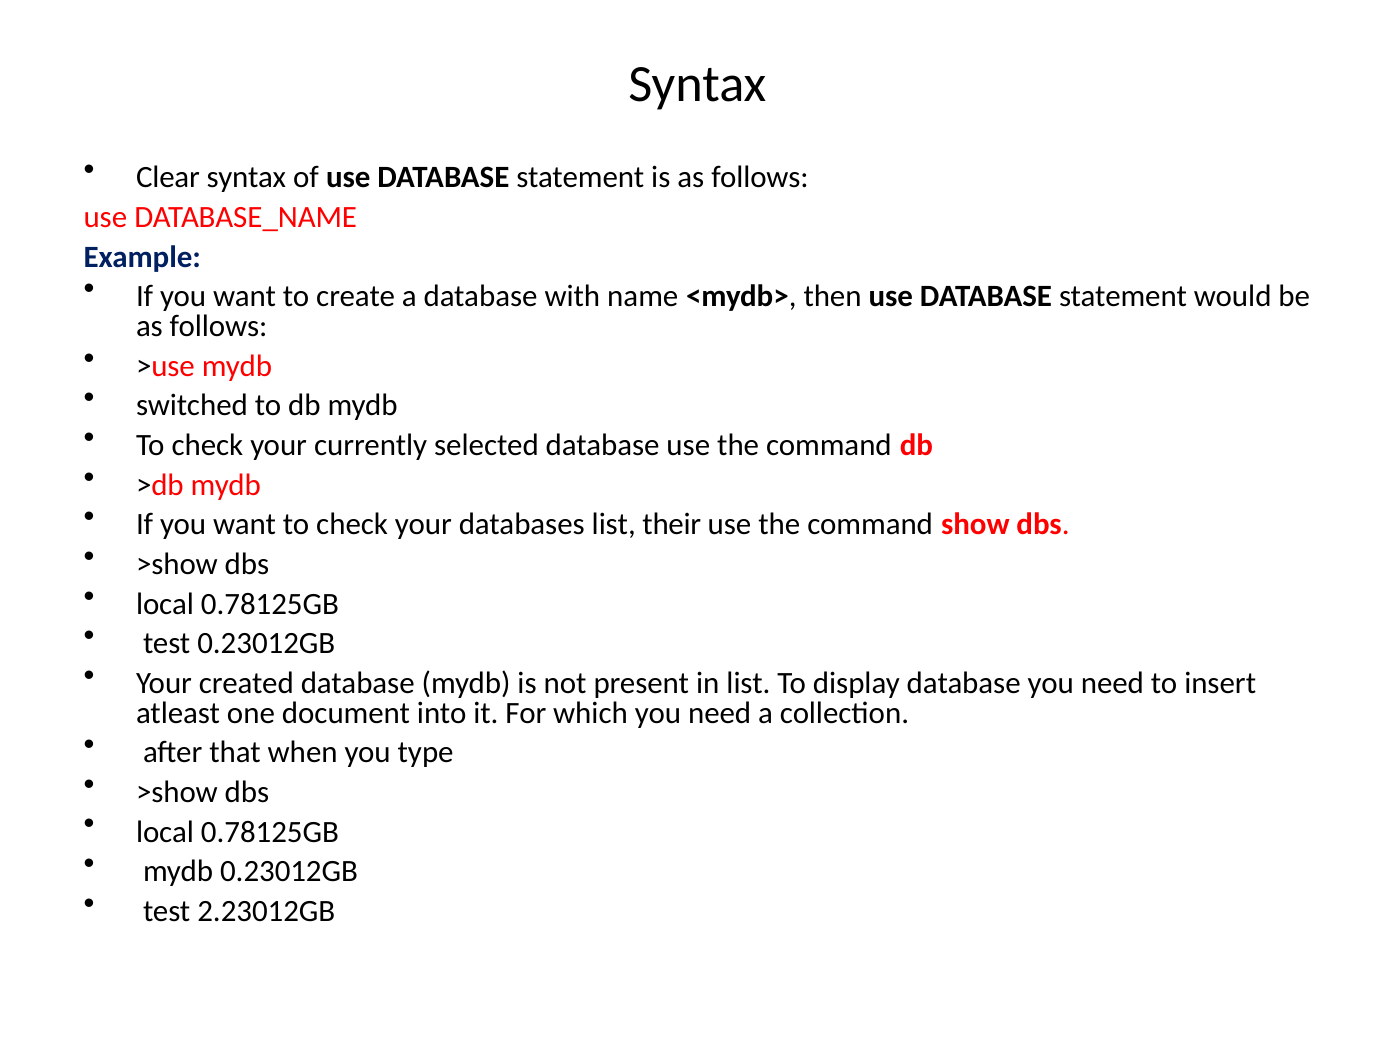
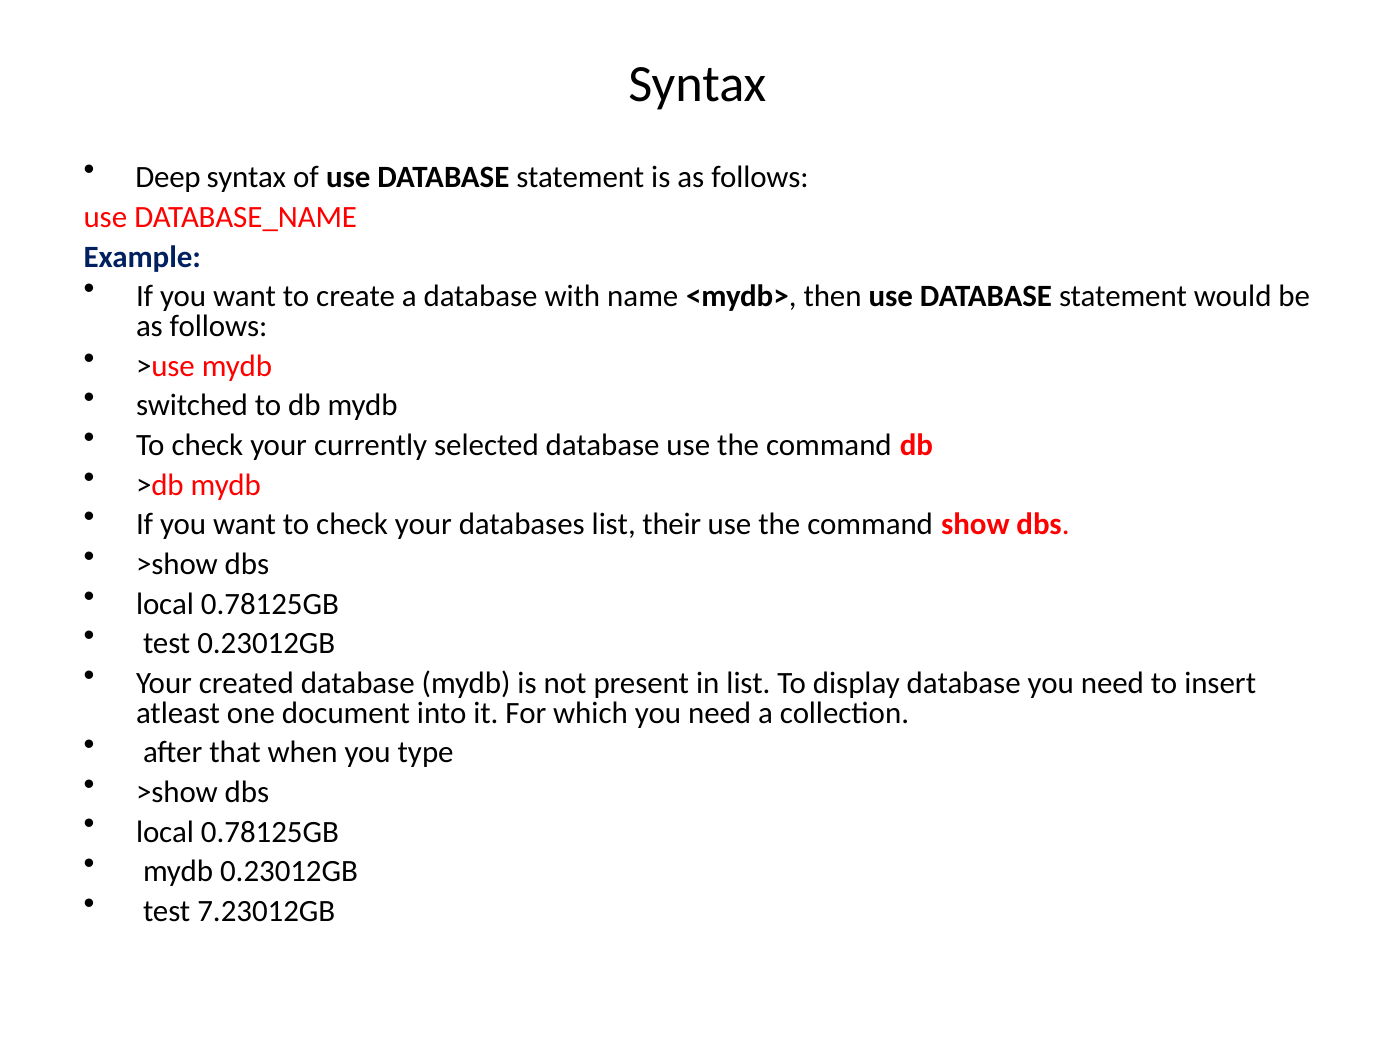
Clear: Clear -> Deep
2.23012GB: 2.23012GB -> 7.23012GB
